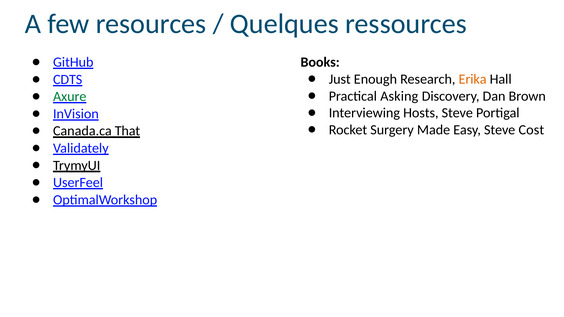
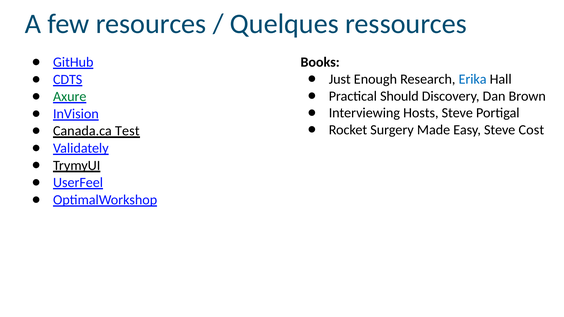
Erika colour: orange -> blue
Asking: Asking -> Should
That: That -> Test
